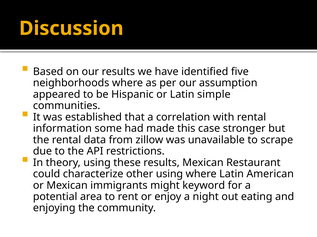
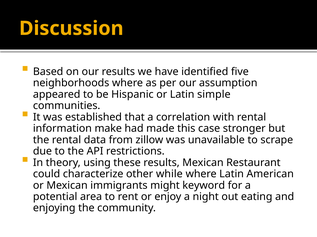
some: some -> make
other using: using -> while
